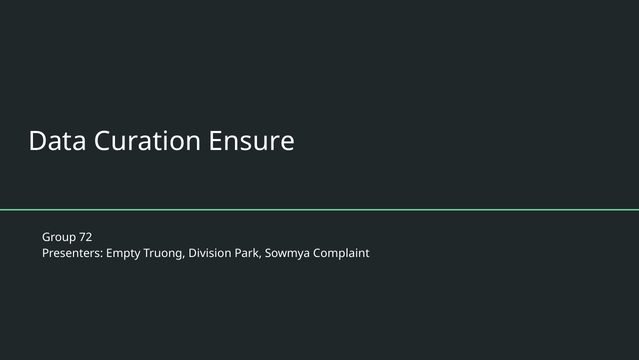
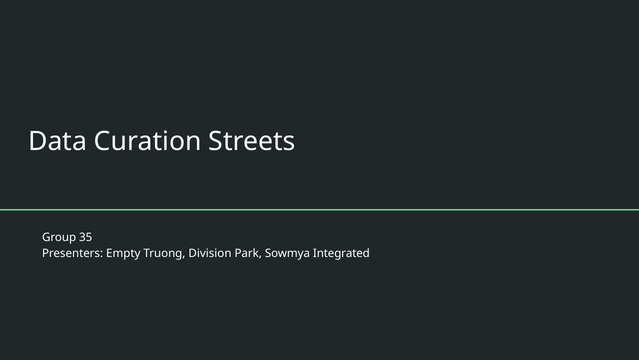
Ensure: Ensure -> Streets
72: 72 -> 35
Complaint: Complaint -> Integrated
